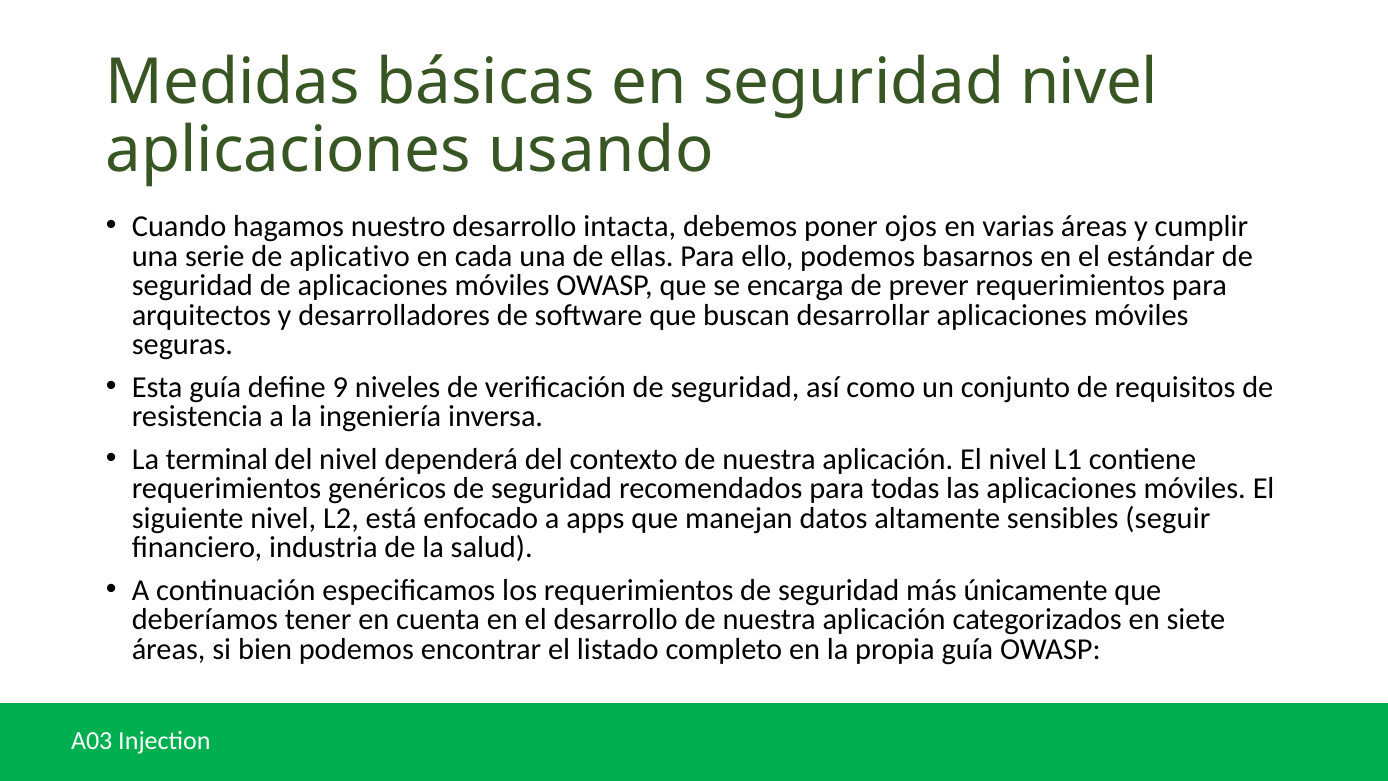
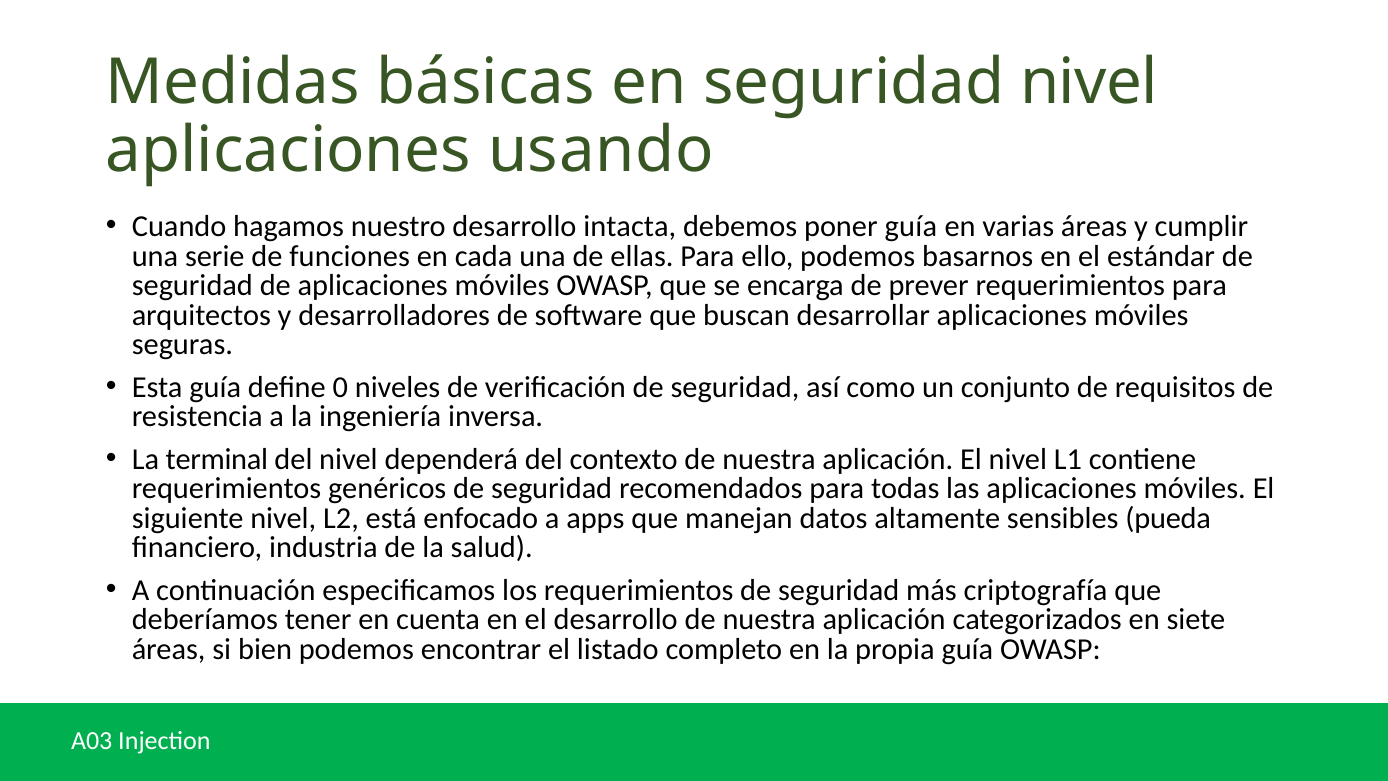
poner ojos: ojos -> guía
aplicativo: aplicativo -> funciones
9: 9 -> 0
seguir: seguir -> pueda
únicamente: únicamente -> criptografía
